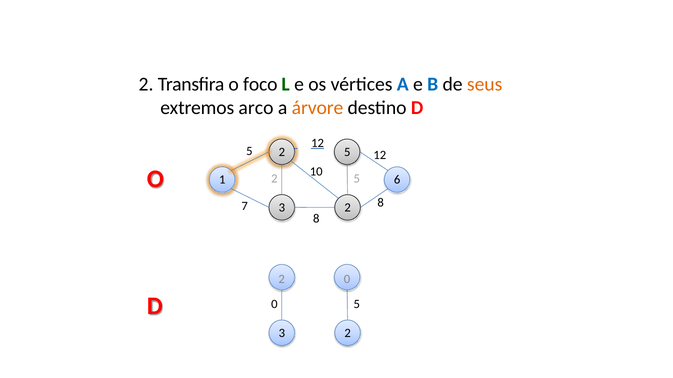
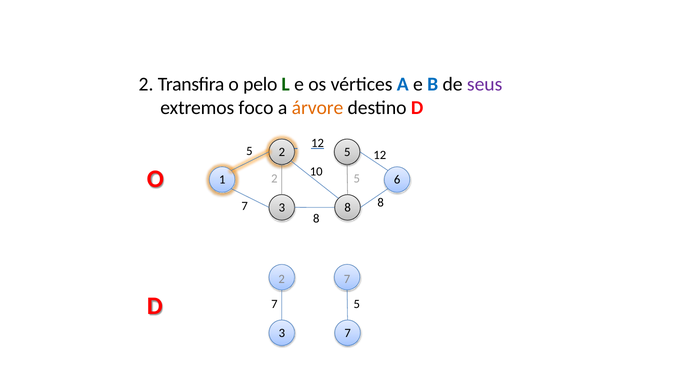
foco: foco -> pelo
seus colour: orange -> purple
arco: arco -> foco
2 at (348, 208): 2 -> 8
2 0: 0 -> 7
D 0: 0 -> 7
2 at (348, 333): 2 -> 7
